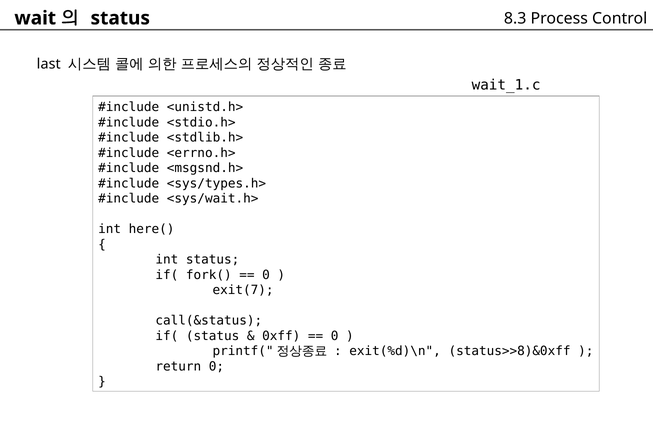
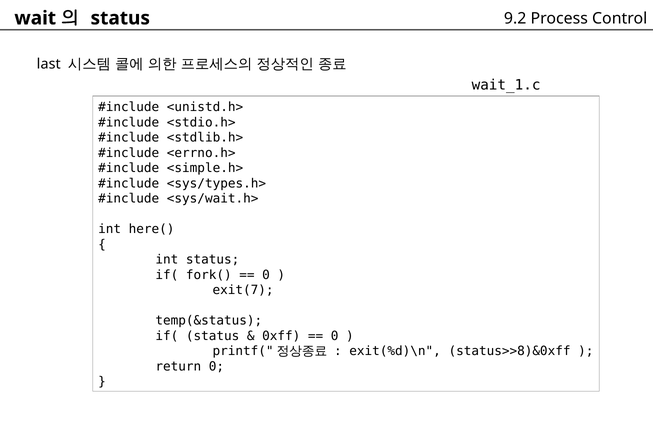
8.3: 8.3 -> 9.2
<msgsnd.h>: <msgsnd.h> -> <simple.h>
call(&status: call(&status -> temp(&status
